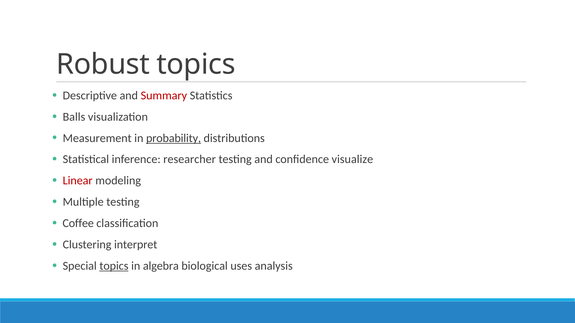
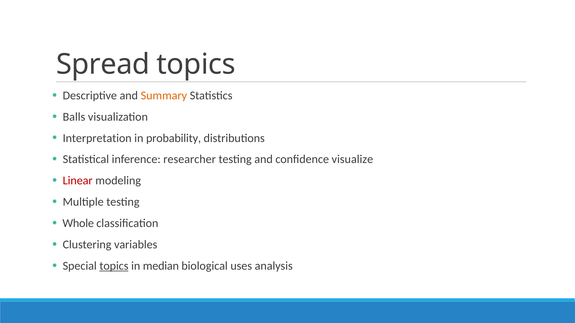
Robust: Robust -> Spread
Summary colour: red -> orange
Measurement: Measurement -> Interpretation
probability underline: present -> none
Coffee: Coffee -> Whole
interpret: interpret -> variables
algebra: algebra -> median
